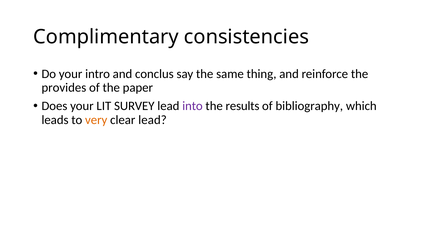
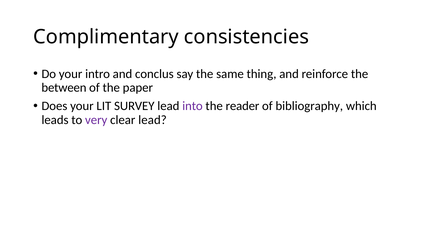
provides: provides -> between
results: results -> reader
very colour: orange -> purple
